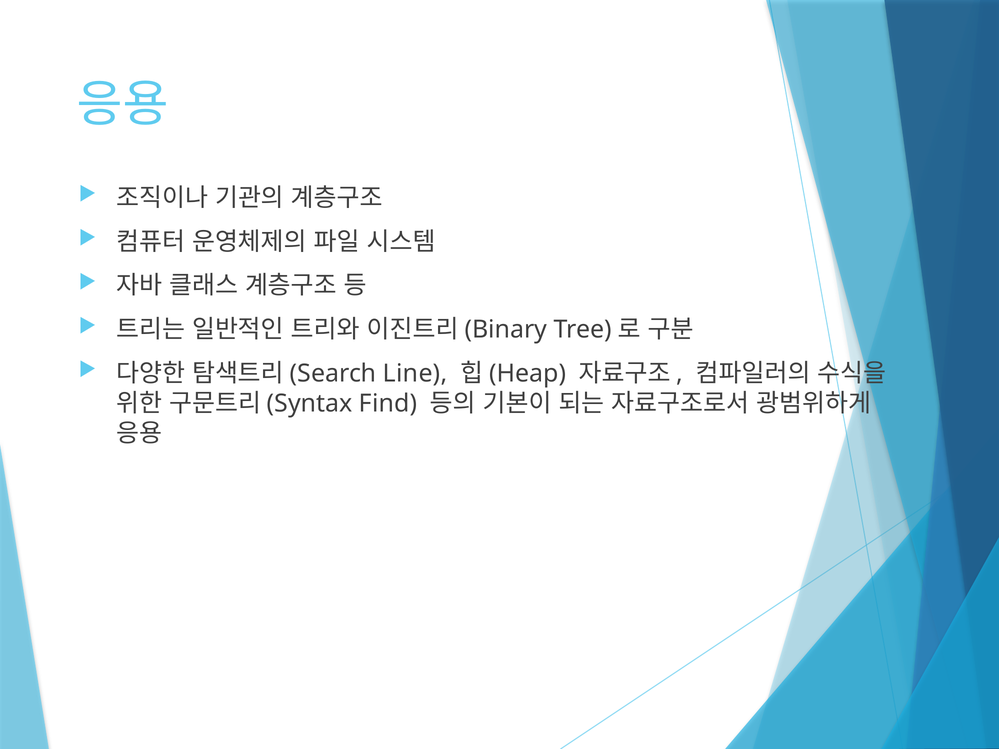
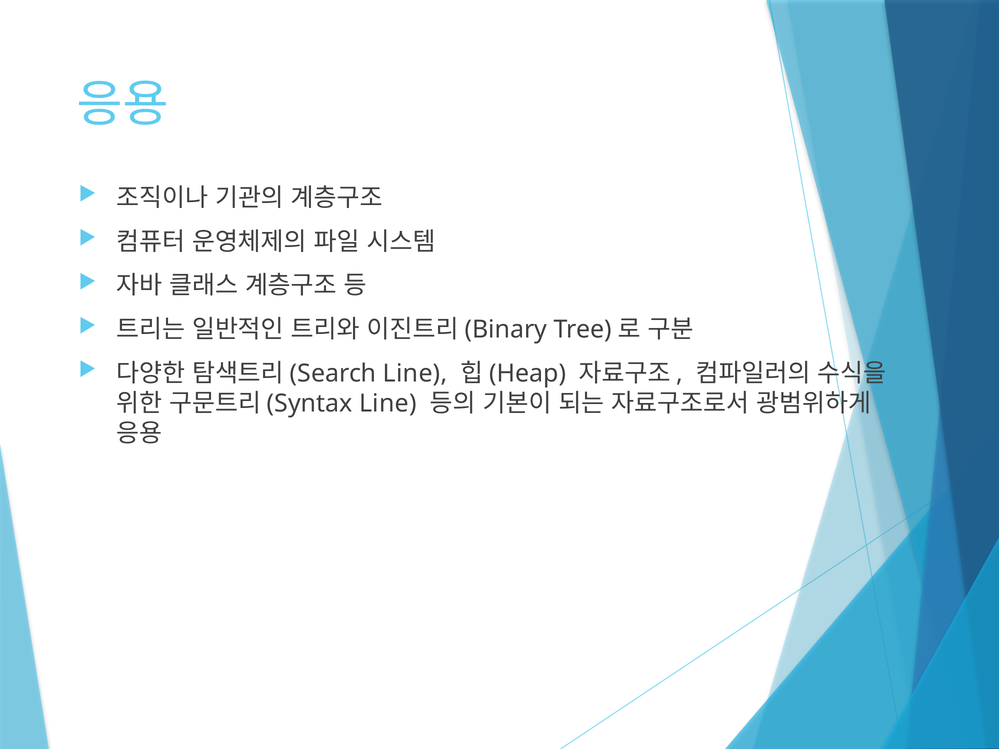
Find at (388, 403): Find -> Line
